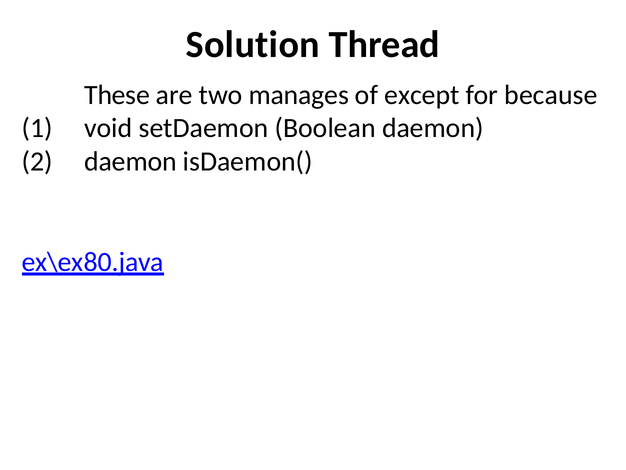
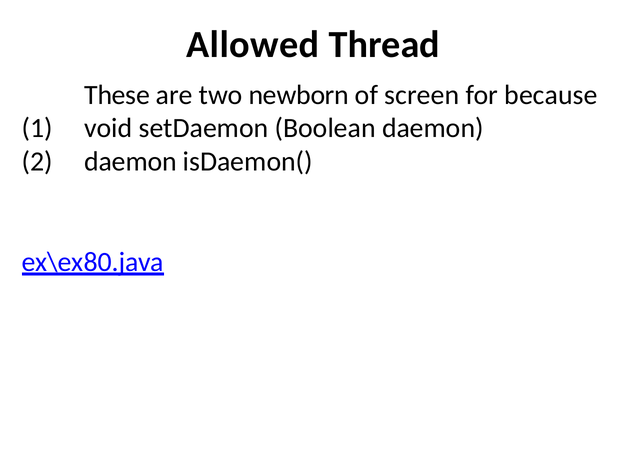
Solution: Solution -> Allowed
manages: manages -> newborn
except: except -> screen
